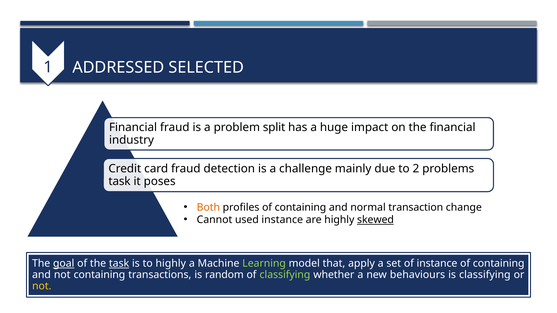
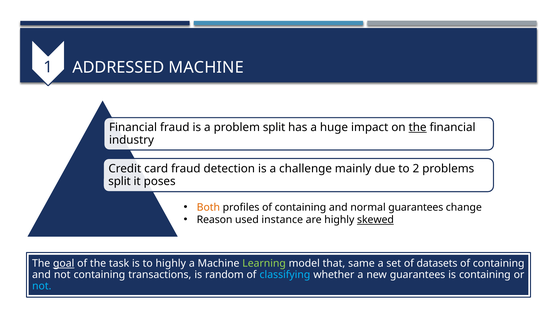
ADDRESSED SELECTED: SELECTED -> MACHINE
the at (418, 128) underline: none -> present
task at (120, 181): task -> split
normal transaction: transaction -> guarantees
Cannot: Cannot -> Reason
task at (119, 264) underline: present -> none
apply: apply -> same
of instance: instance -> datasets
classifying at (285, 275) colour: light green -> light blue
new behaviours: behaviours -> guarantees
is classifying: classifying -> containing
not at (42, 286) colour: yellow -> light blue
